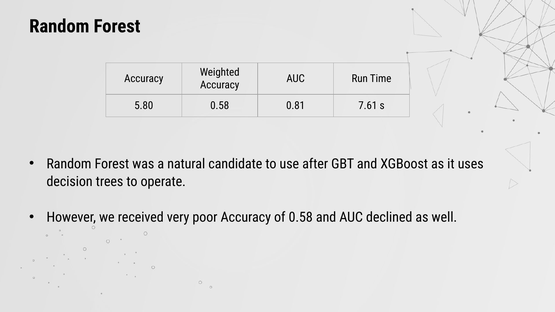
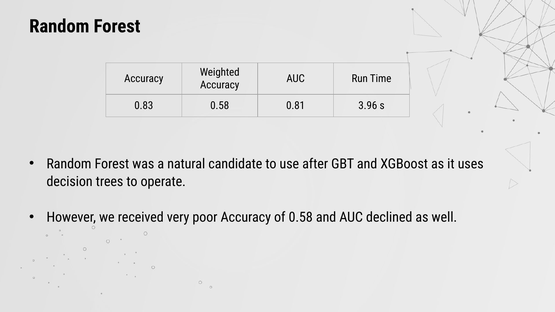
5.80: 5.80 -> 0.83
7.61: 7.61 -> 3.96
